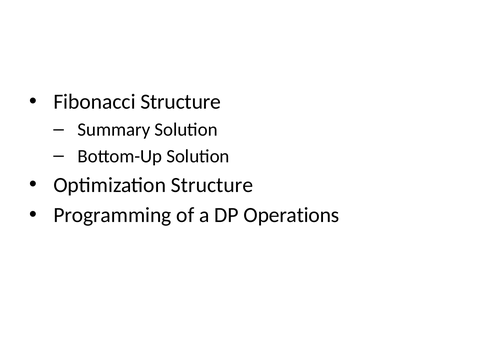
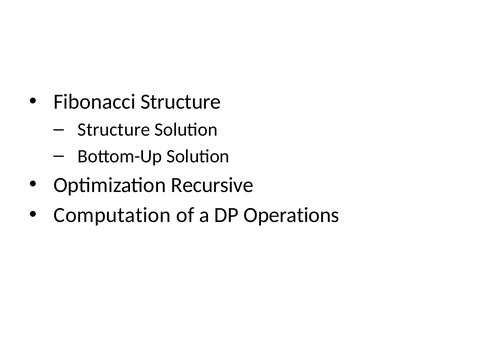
Summary at (114, 130): Summary -> Structure
Optimization Structure: Structure -> Recursive
Programming: Programming -> Computation
